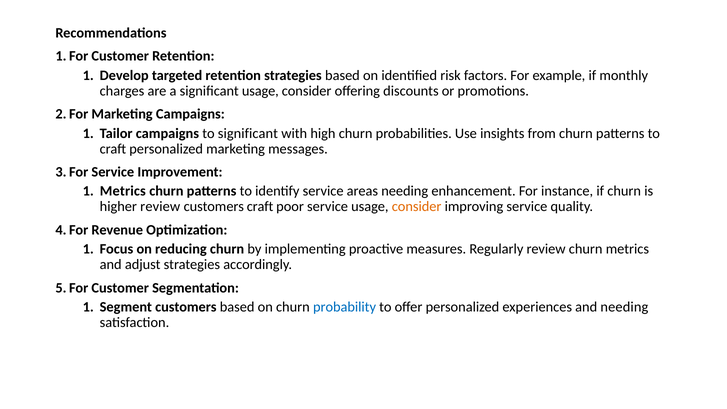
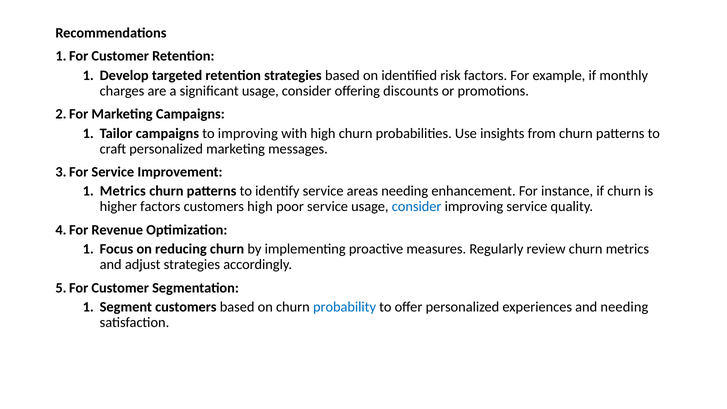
to significant: significant -> improving
higher review: review -> factors
customers craft: craft -> high
consider at (417, 207) colour: orange -> blue
